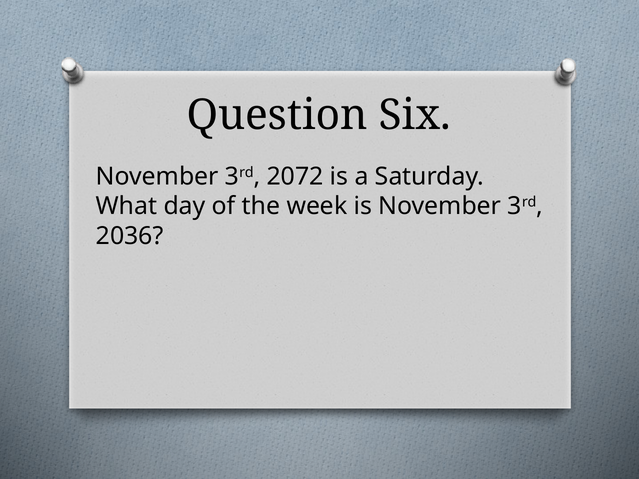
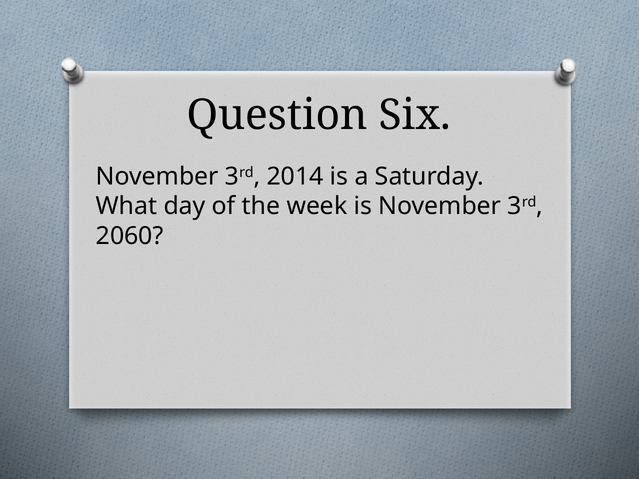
2072: 2072 -> 2014
2036: 2036 -> 2060
